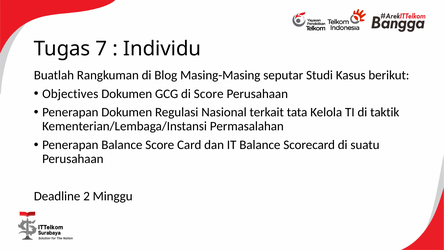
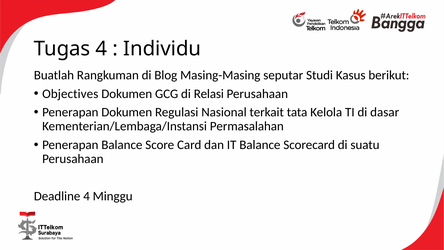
Tugas 7: 7 -> 4
di Score: Score -> Relasi
taktik: taktik -> dasar
Deadline 2: 2 -> 4
